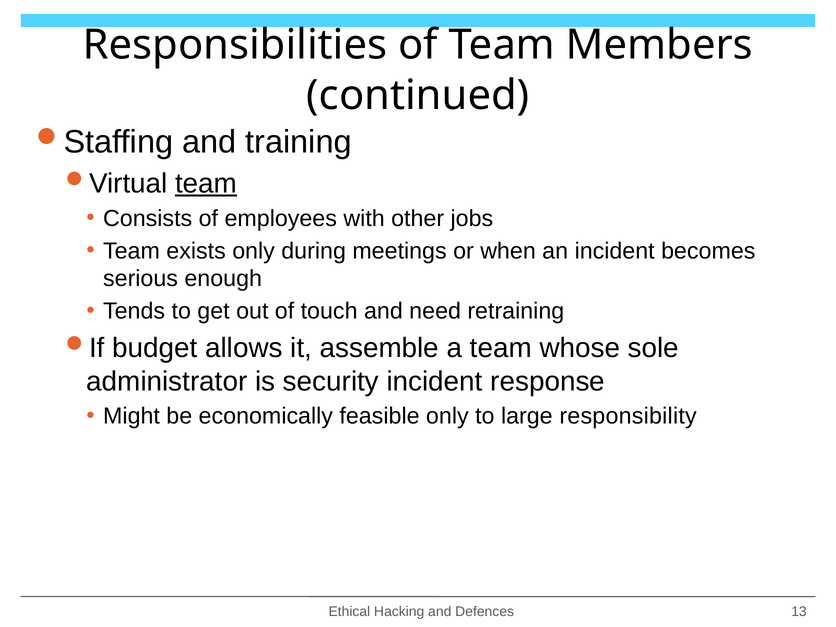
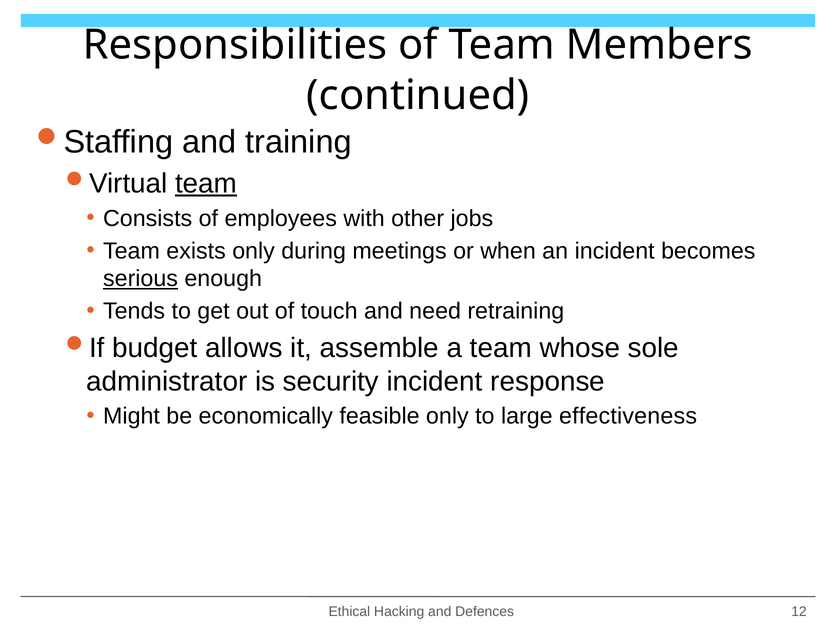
serious underline: none -> present
responsibility: responsibility -> effectiveness
13: 13 -> 12
